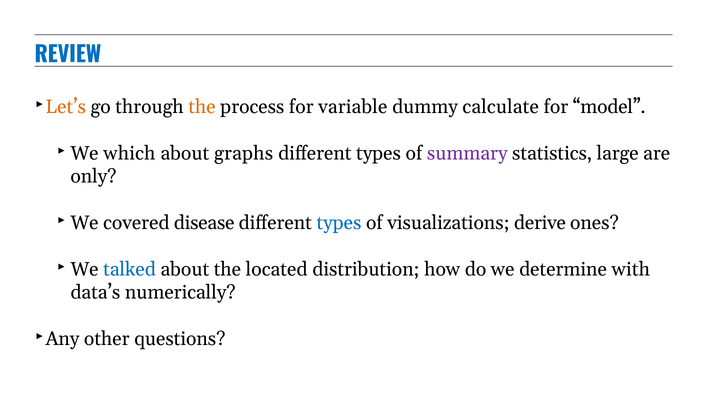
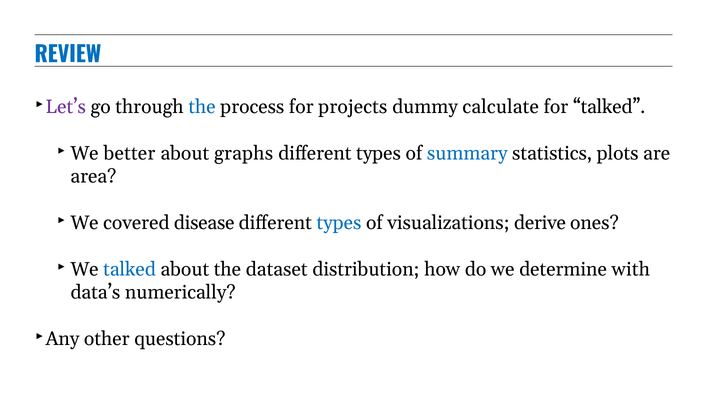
Let’s colour: orange -> purple
the at (202, 107) colour: orange -> blue
variable: variable -> projects
for model: model -> talked
which: which -> better
summary colour: purple -> blue
large: large -> plots
only: only -> area
located: located -> dataset
